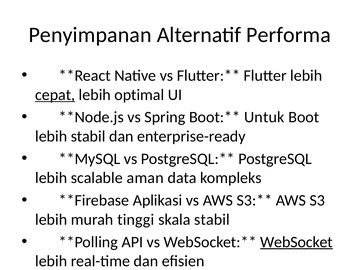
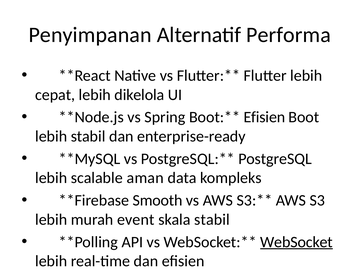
cepat underline: present -> none
optimal at (139, 95): optimal -> dikelola
Untuk at (264, 117): Untuk -> Efisien
Aplikasi: Aplikasi -> Smooth
murah tinggi: tinggi -> event
